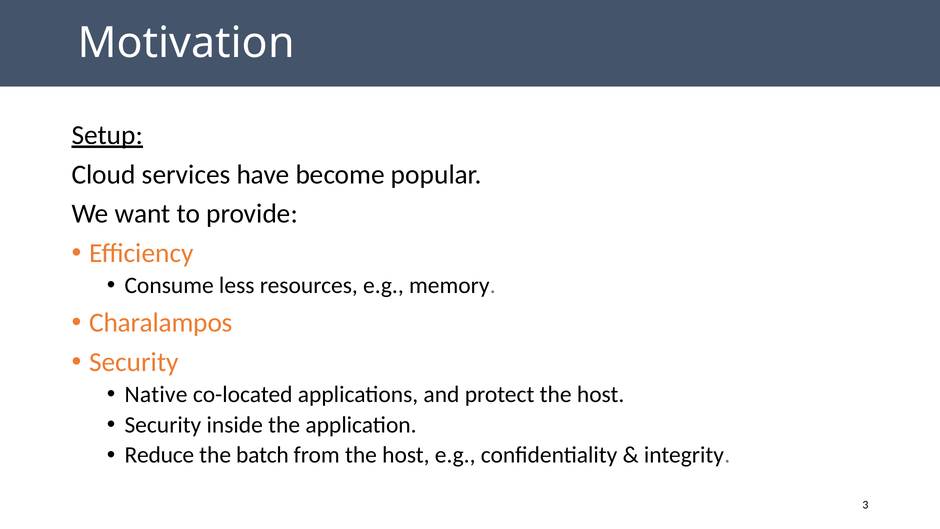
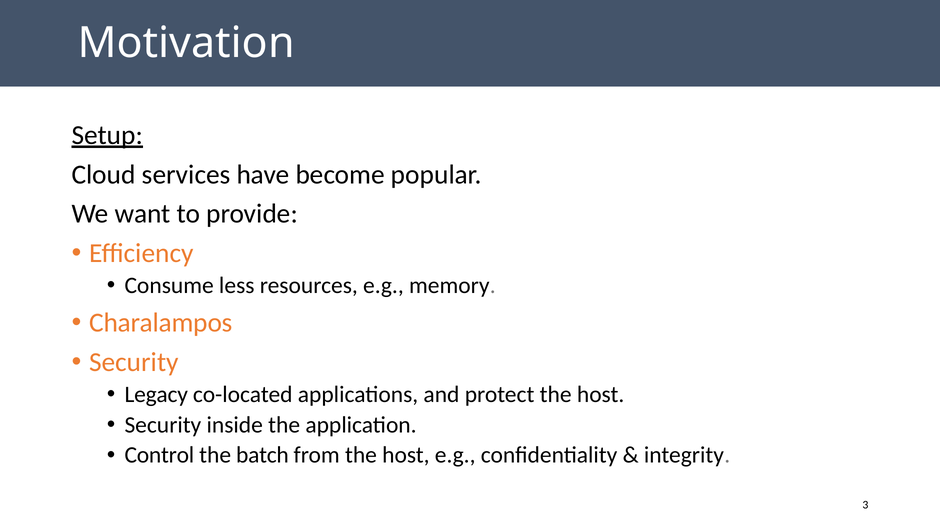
Native: Native -> Legacy
Reduce: Reduce -> Control
